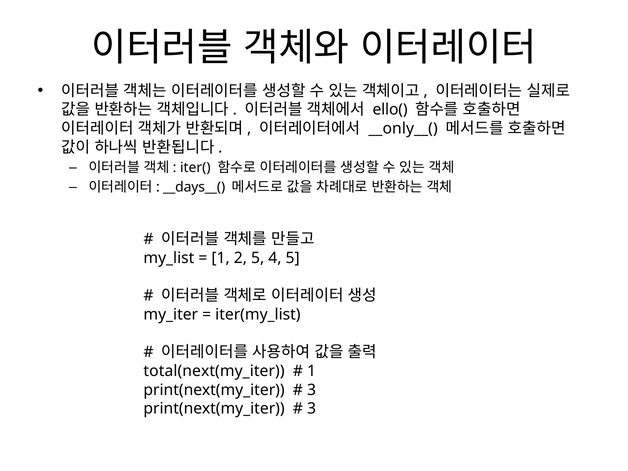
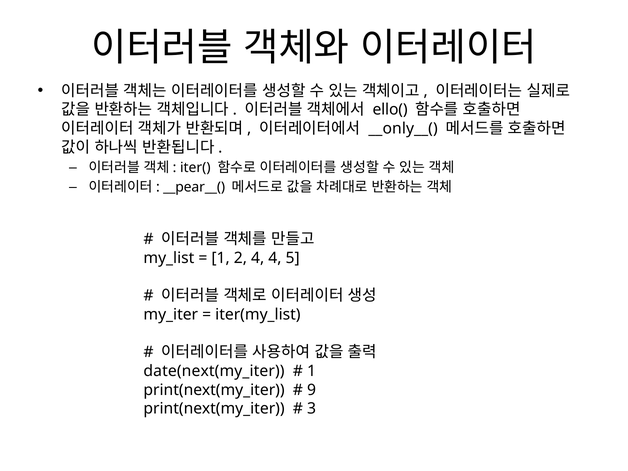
__days__(: __days__( -> __pear__(
2 5: 5 -> 4
total(next(my_iter: total(next(my_iter -> date(next(my_iter
3 at (312, 390): 3 -> 9
